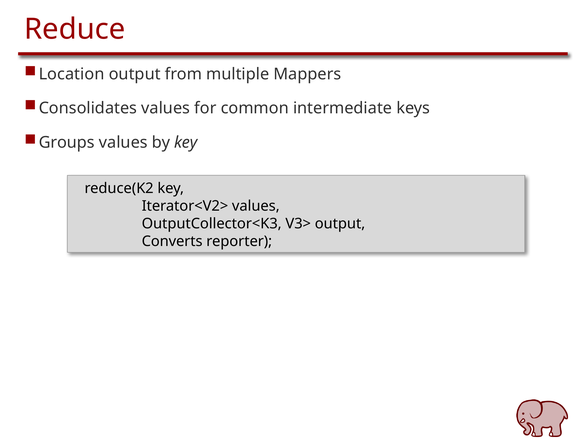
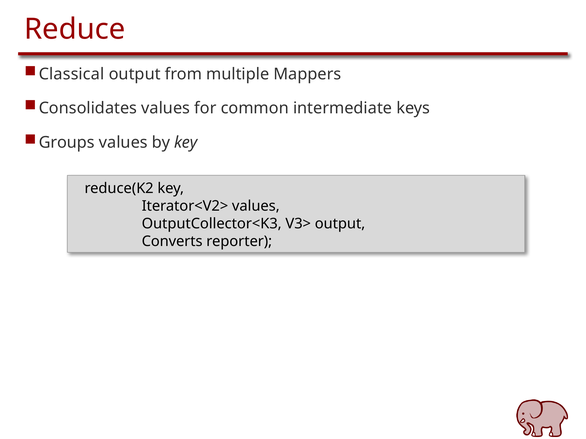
Location: Location -> Classical
